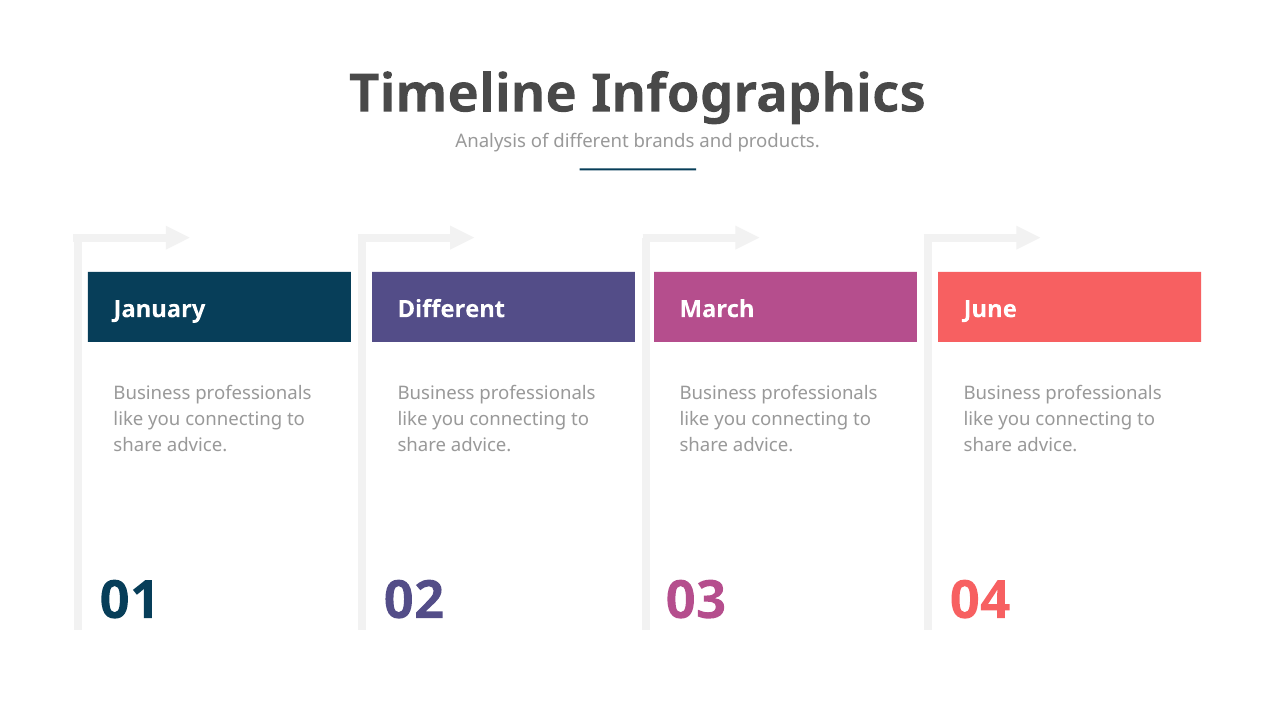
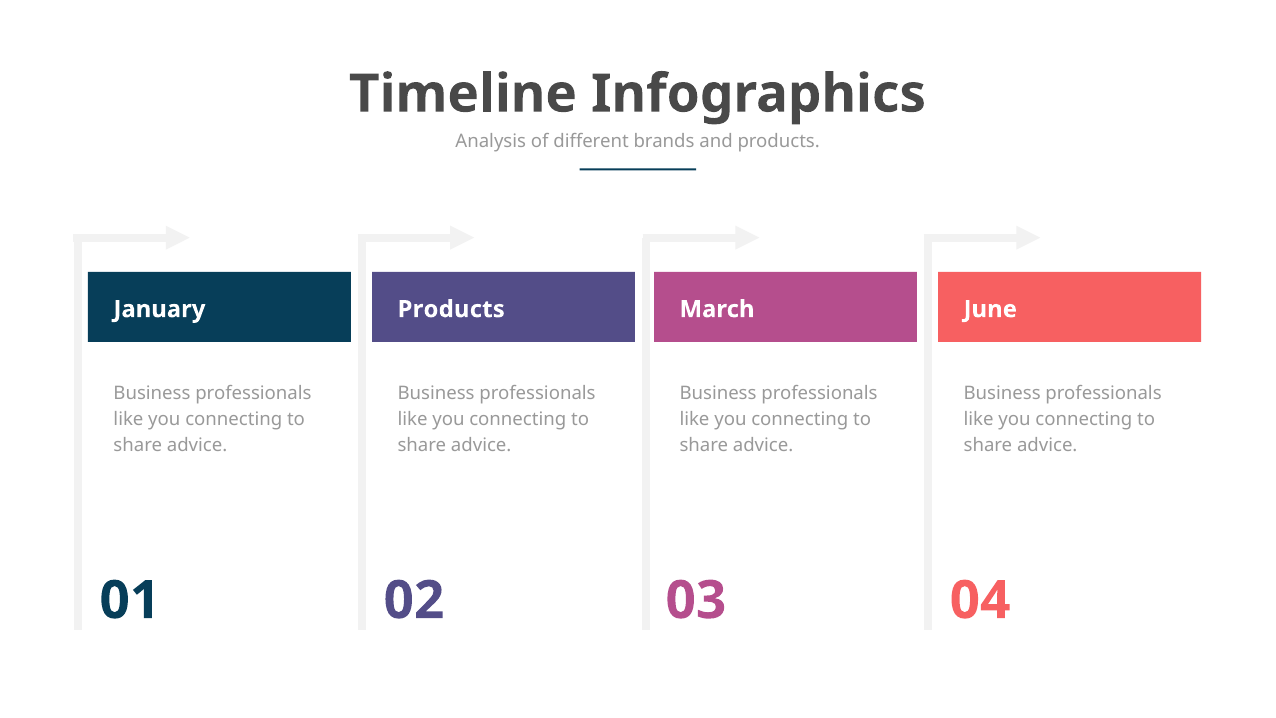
Different at (451, 309): Different -> Products
